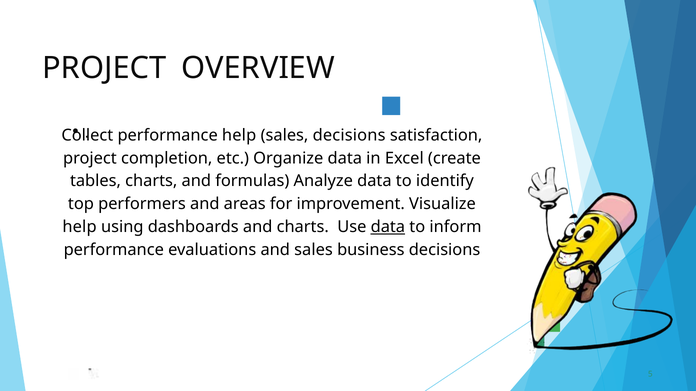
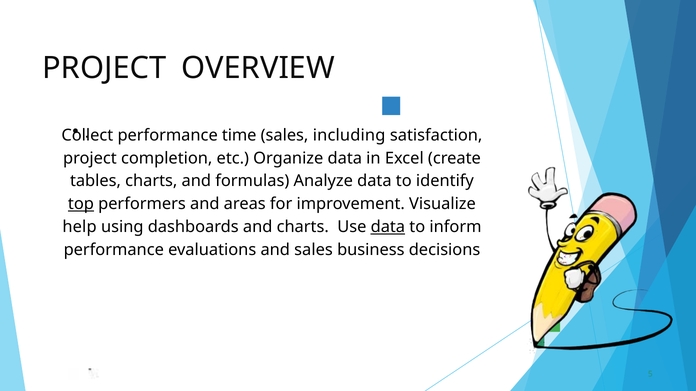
performance help: help -> time
sales decisions: decisions -> including
top underline: none -> present
